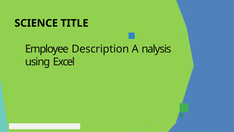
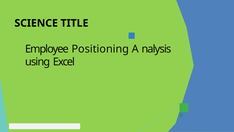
Description: Description -> Positioning
